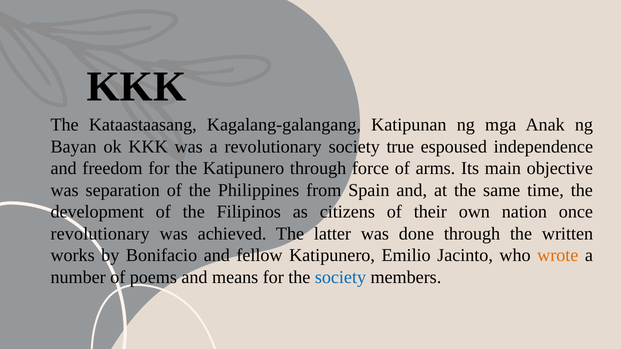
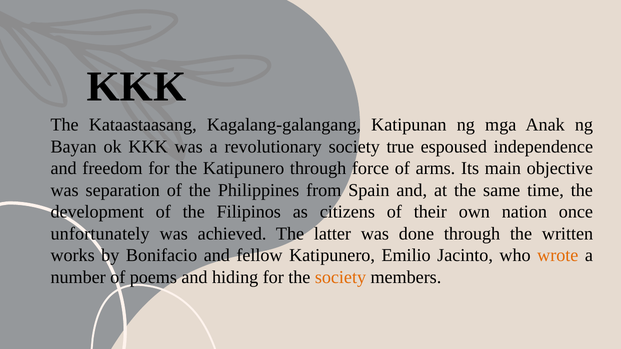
revolutionary at (100, 234): revolutionary -> unfortunately
means: means -> hiding
society at (340, 277) colour: blue -> orange
